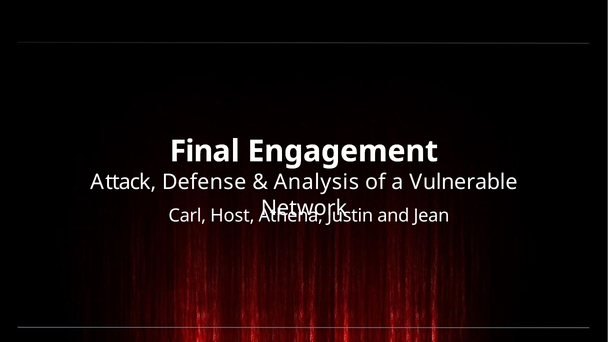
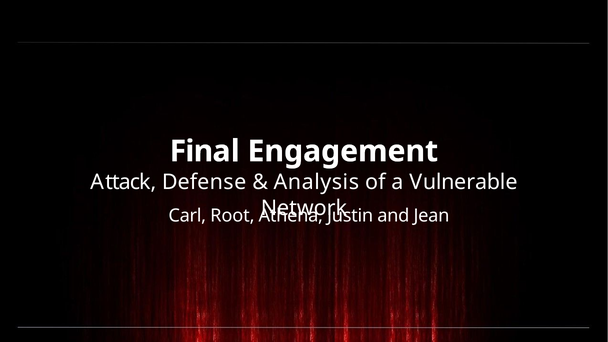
Host: Host -> Root
